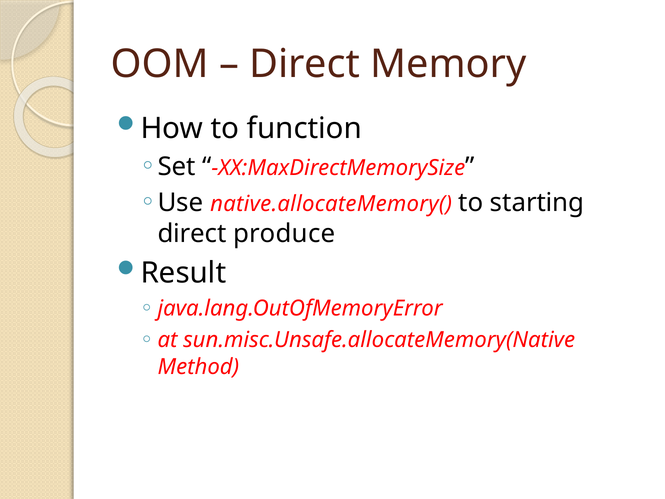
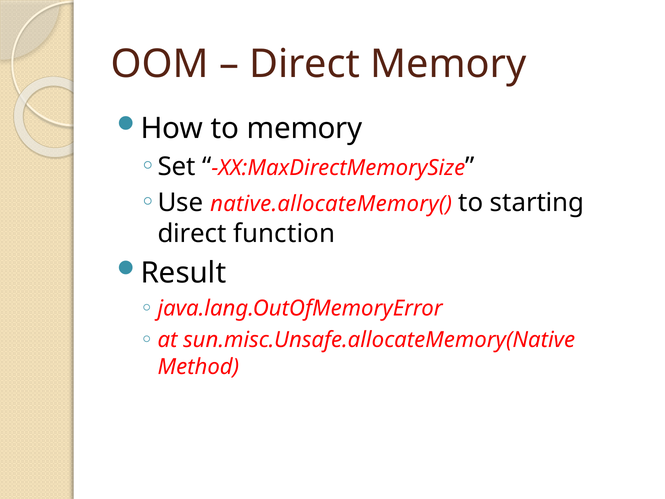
to function: function -> memory
produce: produce -> function
